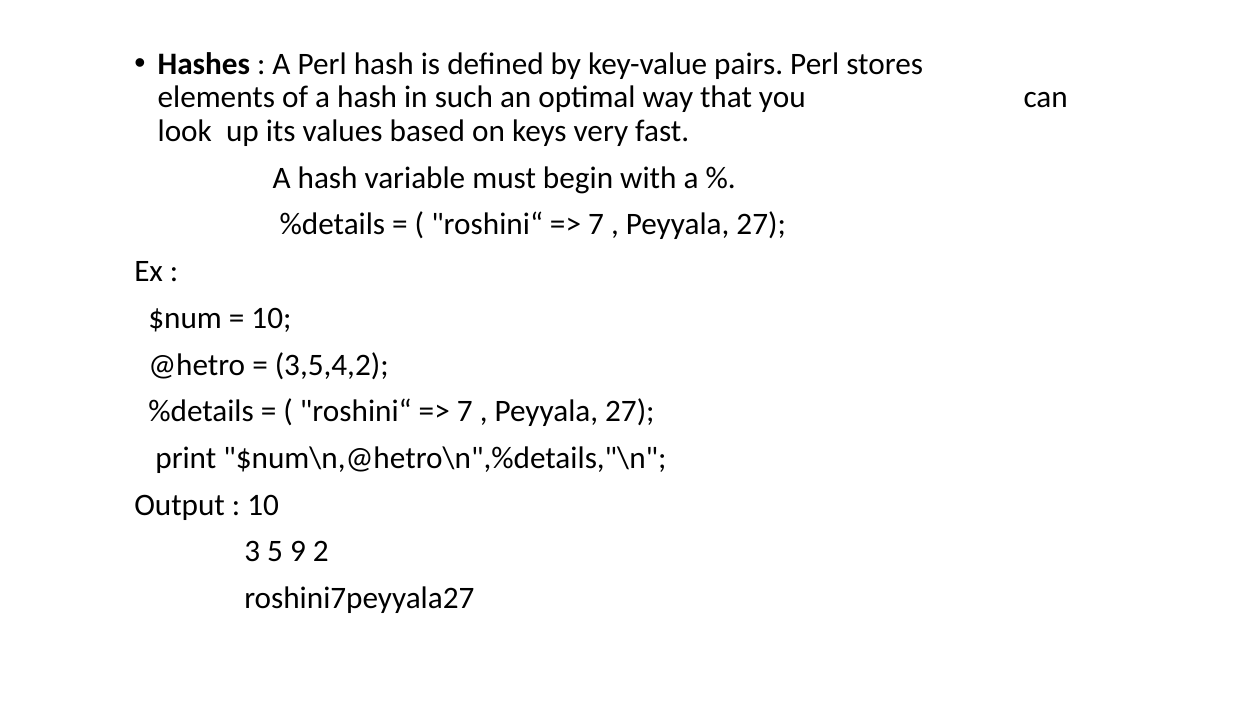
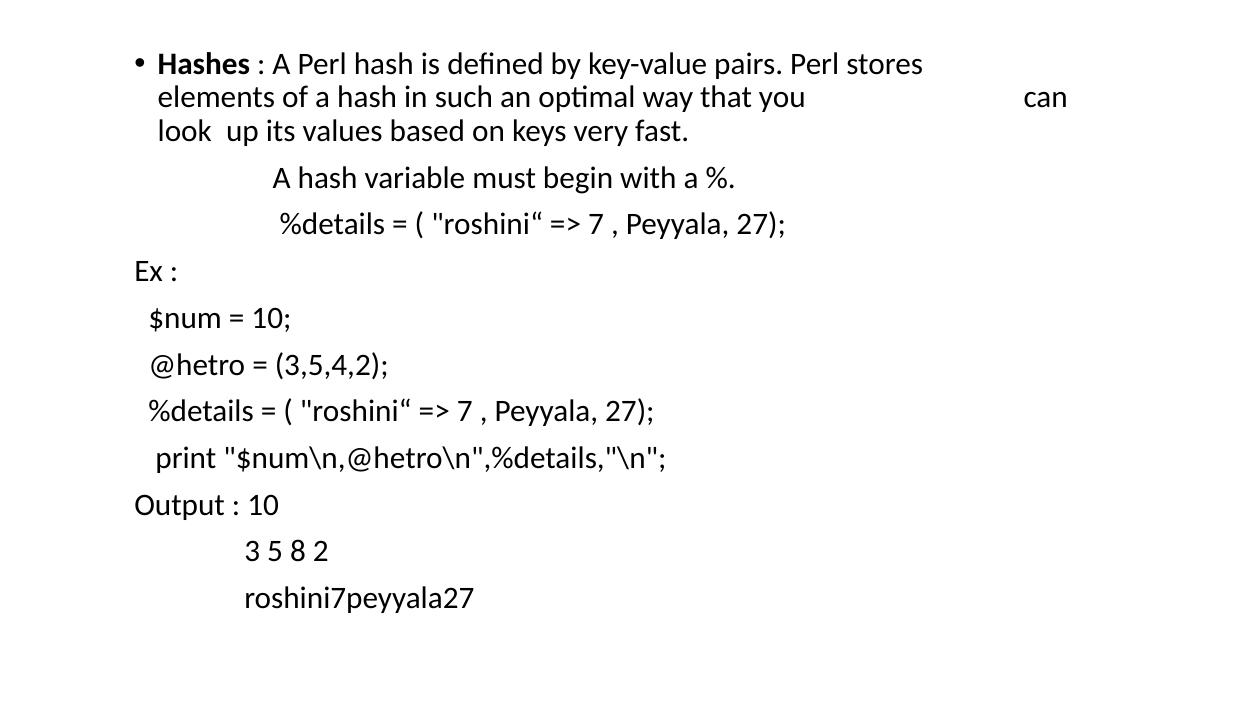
9: 9 -> 8
